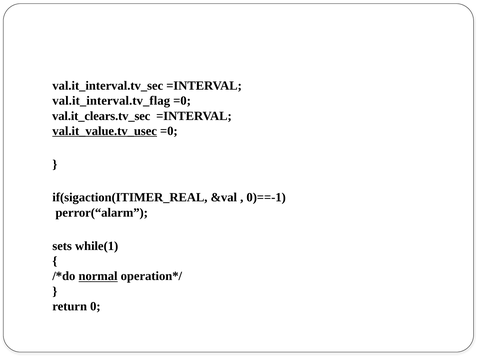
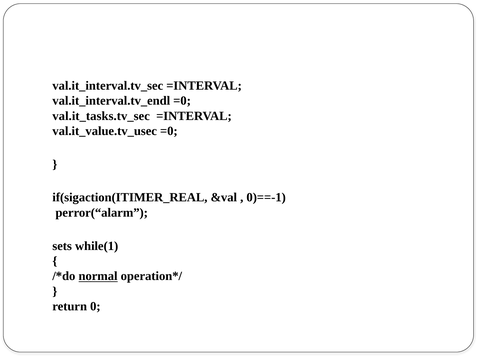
val.it_interval.tv_flag: val.it_interval.tv_flag -> val.it_interval.tv_endl
val.it_clears.tv_sec: val.it_clears.tv_sec -> val.it_tasks.tv_sec
val.it_value.tv_usec underline: present -> none
